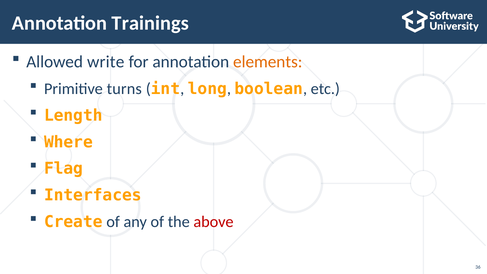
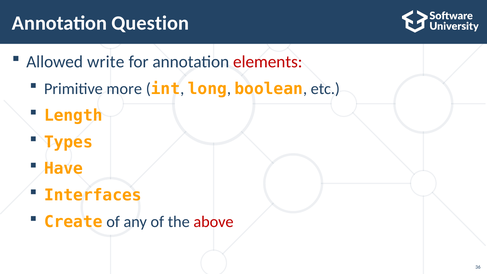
Trainings: Trainings -> Question
elements colour: orange -> red
turns: turns -> more
Where: Where -> Types
Flag: Flag -> Have
